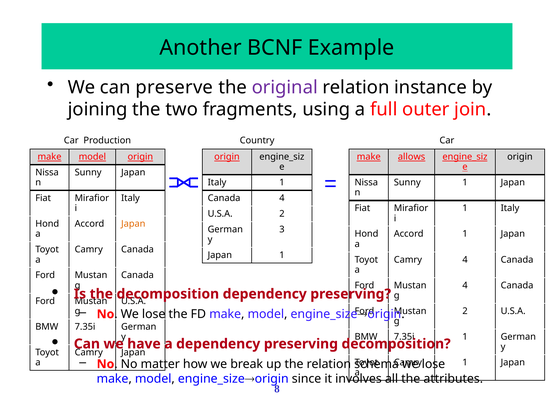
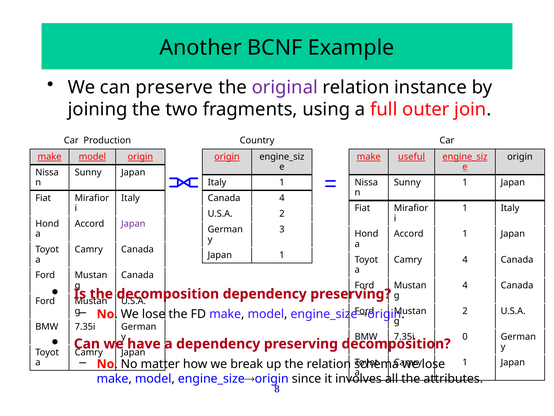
allows: allows -> useful
Japan at (133, 224) colour: orange -> purple
7.35i 1: 1 -> 0
